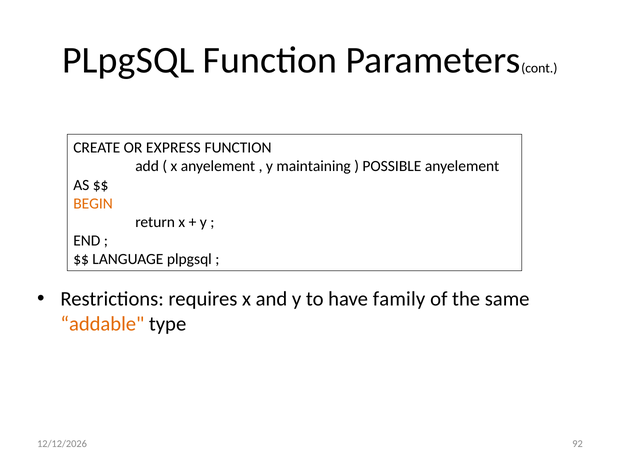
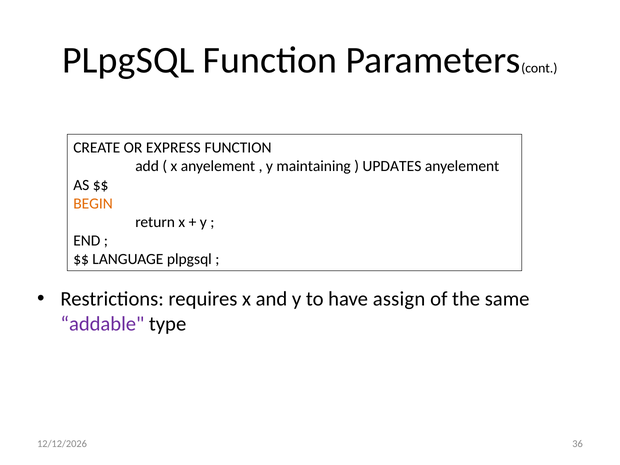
POSSIBLE: POSSIBLE -> UPDATES
family: family -> assign
addable colour: orange -> purple
92: 92 -> 36
